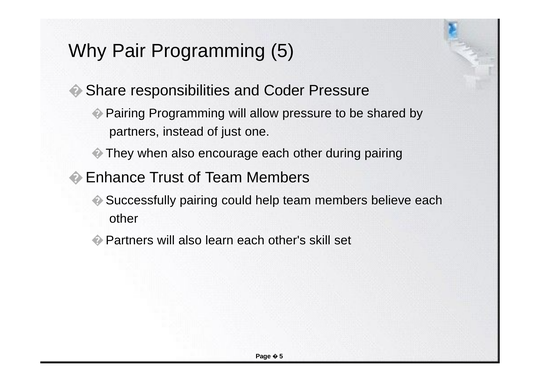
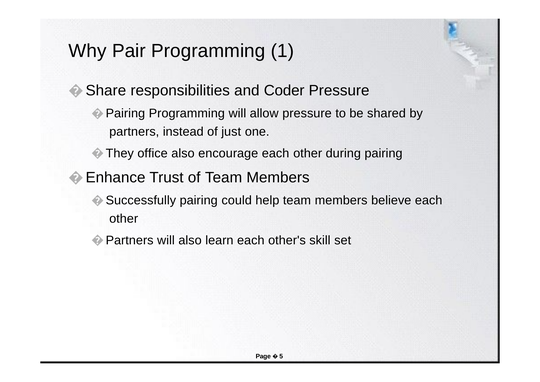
Programming 5: 5 -> 1
when: when -> office
